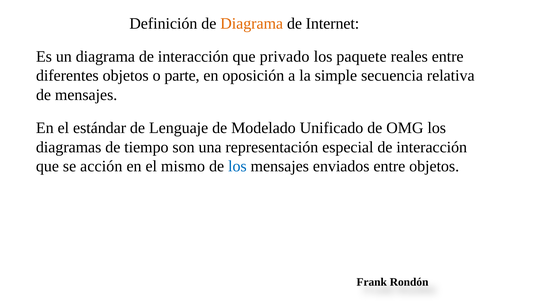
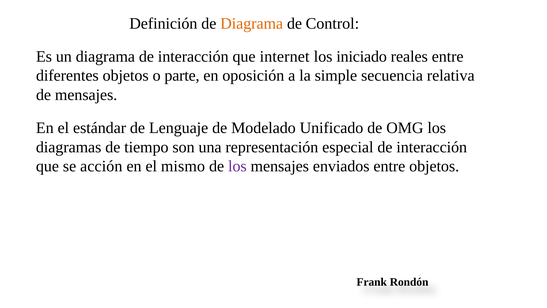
Internet: Internet -> Control
privado: privado -> internet
paquete: paquete -> iniciado
los at (237, 166) colour: blue -> purple
